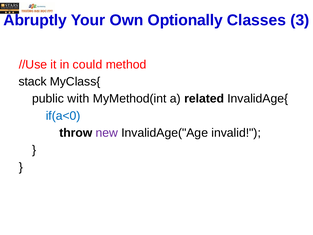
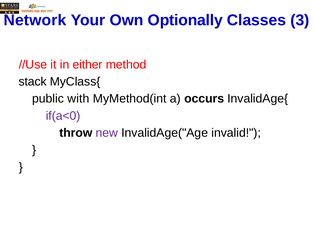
Abruptly: Abruptly -> Network
could: could -> either
related: related -> occurs
if(a<0 colour: blue -> purple
